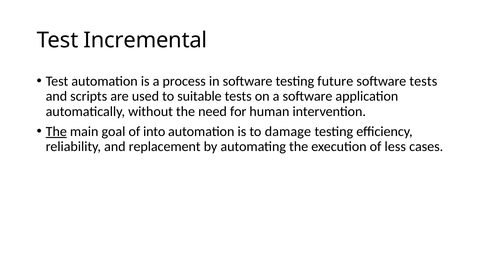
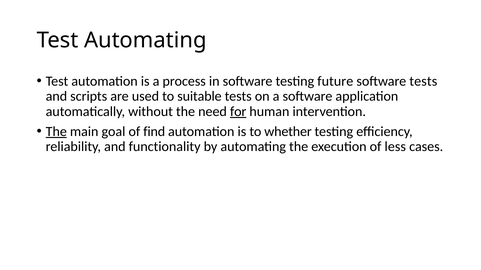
Test Incremental: Incremental -> Automating
for underline: none -> present
into: into -> find
damage: damage -> whether
replacement: replacement -> functionality
